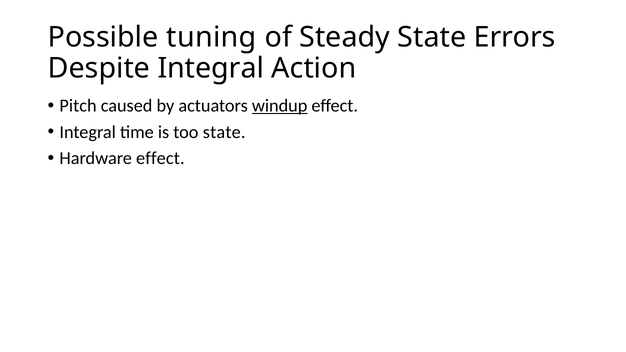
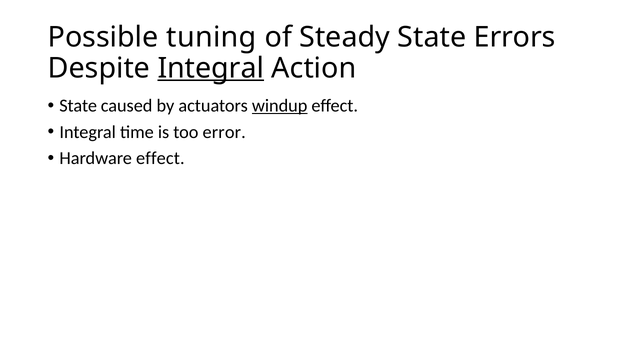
Integral at (211, 68) underline: none -> present
Pitch at (78, 106): Pitch -> State
too state: state -> error
